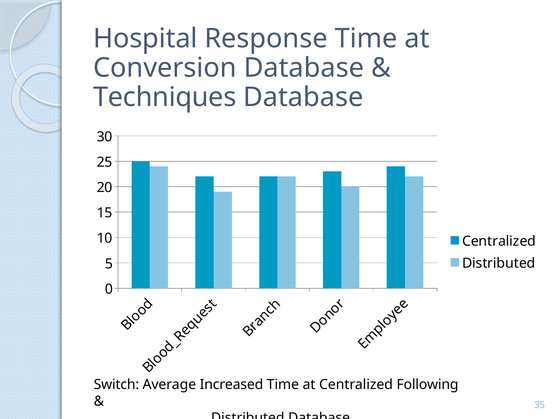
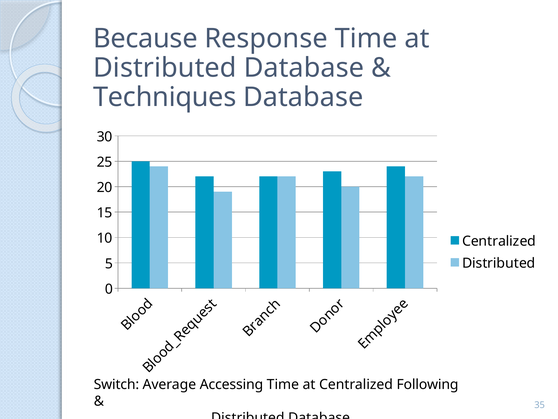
Hospital: Hospital -> Because
Conversion at (165, 68): Conversion -> Distributed
Increased: Increased -> Accessing
